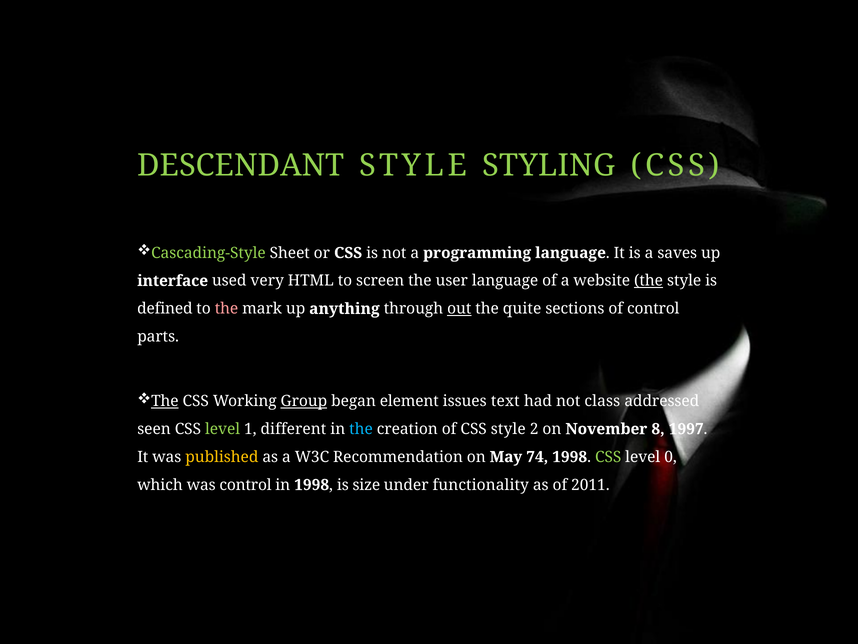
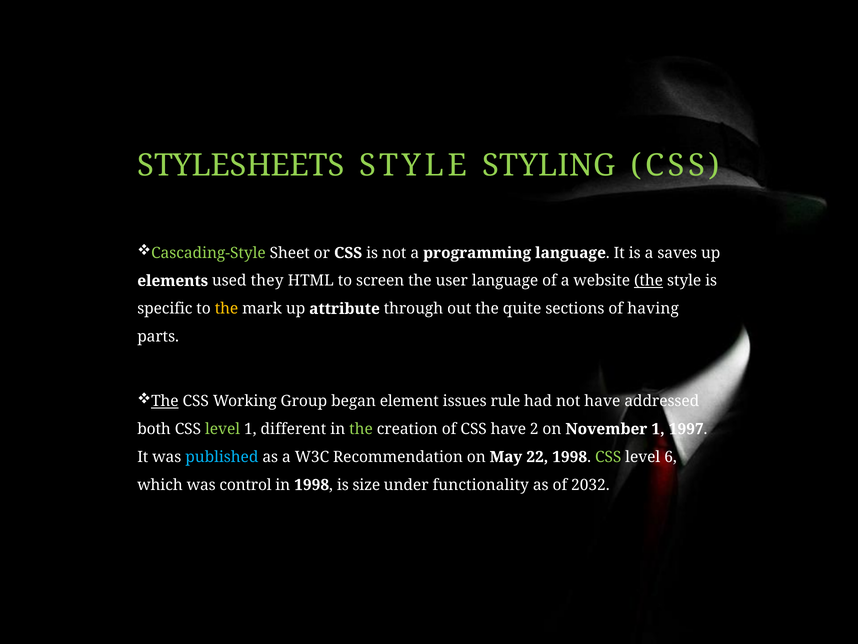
DESCENDANT: DESCENDANT -> STYLESHEETS
interface: interface -> elements
very: very -> they
defined: defined -> specific
the at (227, 309) colour: pink -> yellow
anything: anything -> attribute
out underline: present -> none
of control: control -> having
Group underline: present -> none
text: text -> rule
not class: class -> have
seen: seen -> both
the at (361, 429) colour: light blue -> light green
CSS style: style -> have
November 8: 8 -> 1
published colour: yellow -> light blue
74: 74 -> 22
0: 0 -> 6
2011: 2011 -> 2032
